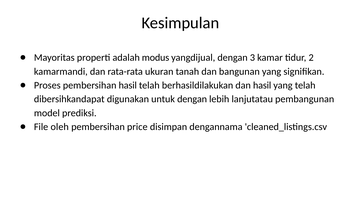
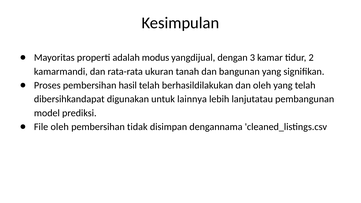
dan hasil: hasil -> oleh
untuk dengan: dengan -> lainnya
price: price -> tidak
